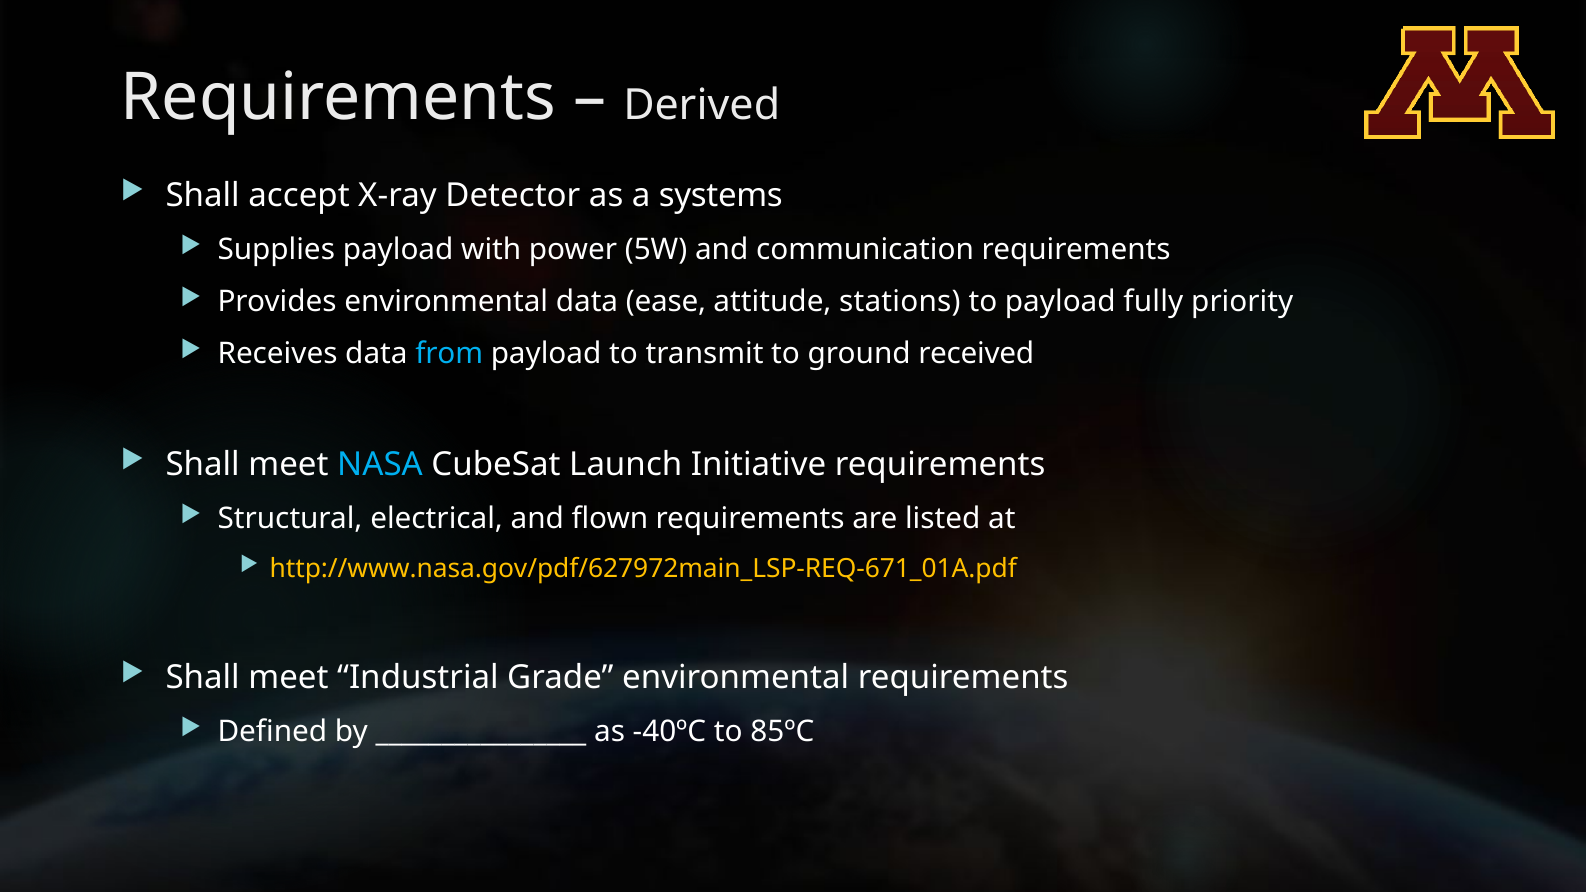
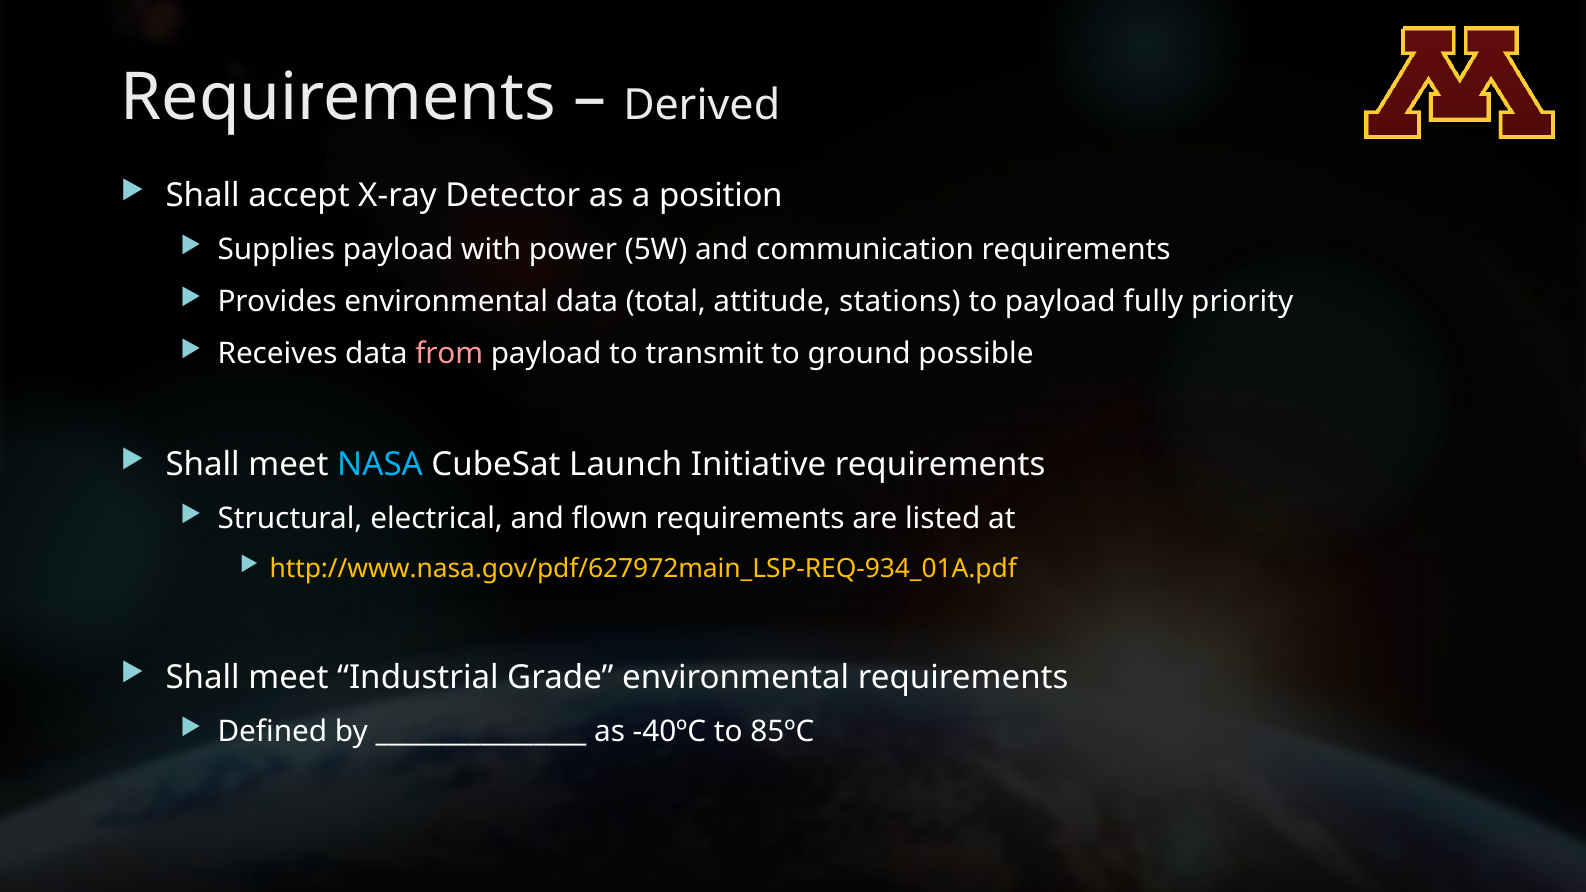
systems: systems -> position
ease: ease -> total
from colour: light blue -> pink
received: received -> possible
http://www.nasa.gov/pdf/627972main_LSP-REQ-671_01A.pdf: http://www.nasa.gov/pdf/627972main_LSP-REQ-671_01A.pdf -> http://www.nasa.gov/pdf/627972main_LSP-REQ-934_01A.pdf
